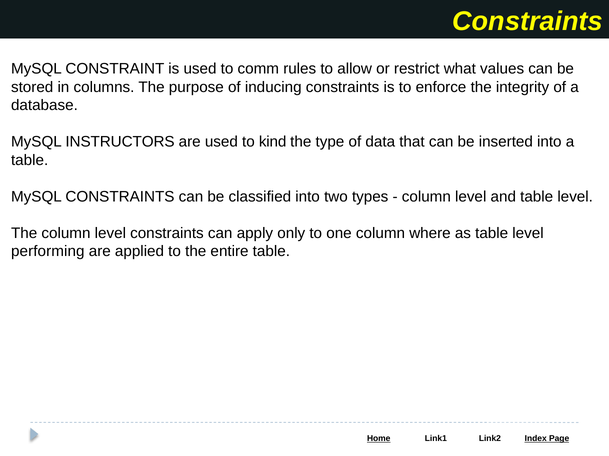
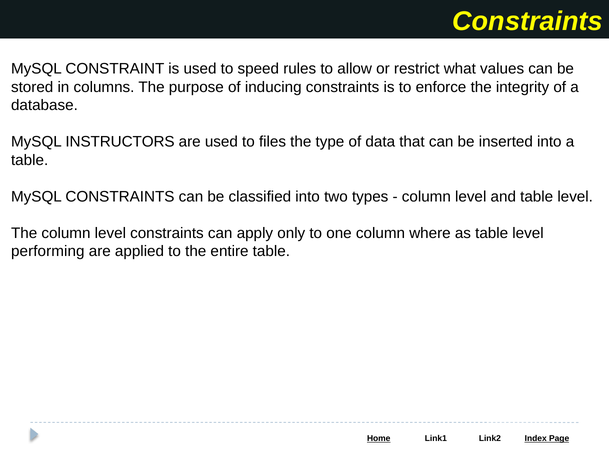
comm: comm -> speed
kind: kind -> files
